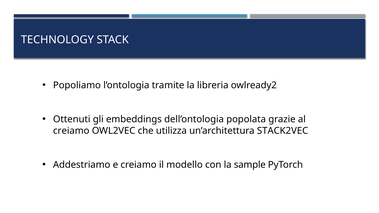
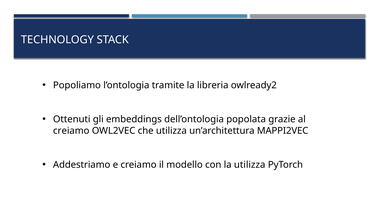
STACK2VEC: STACK2VEC -> MAPPI2VEC
la sample: sample -> utilizza
